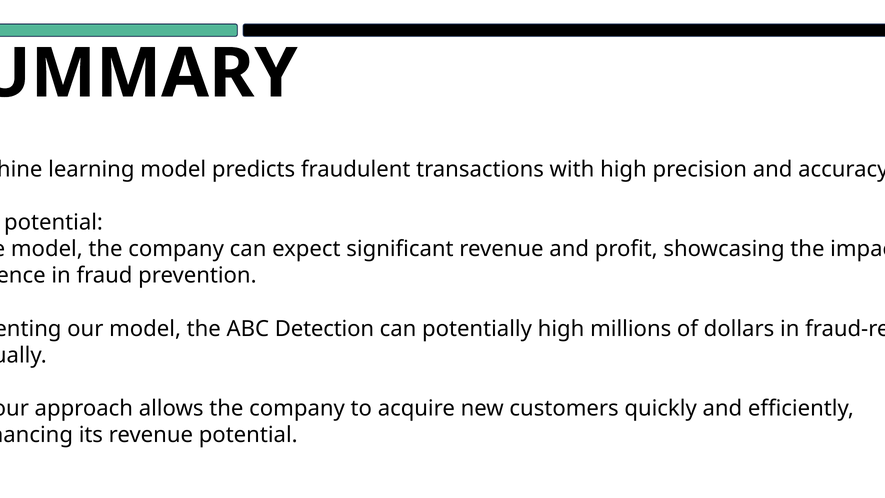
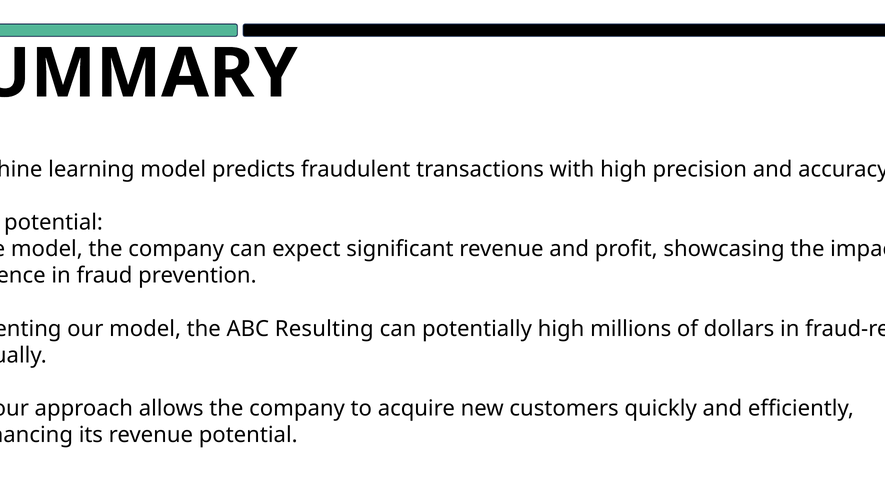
Detection: Detection -> Resulting
